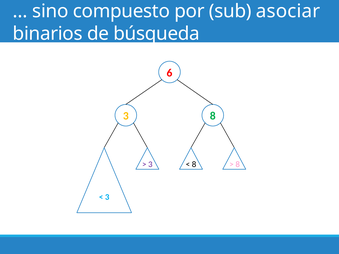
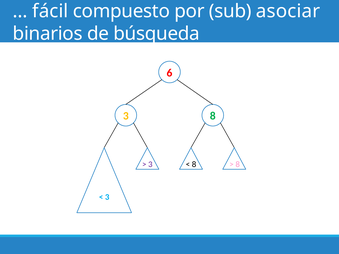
sino: sino -> fácil
